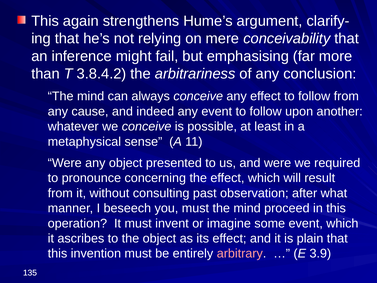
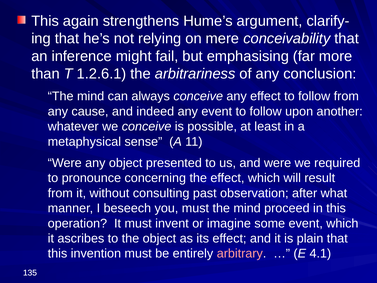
3.8.4.2: 3.8.4.2 -> 1.2.6.1
3.9: 3.9 -> 4.1
